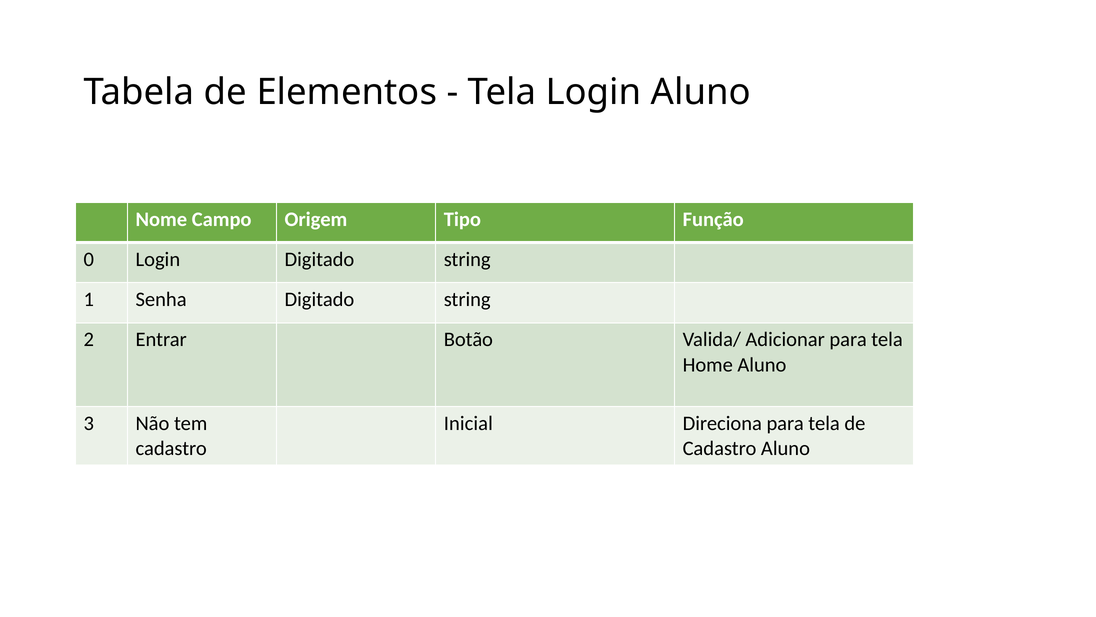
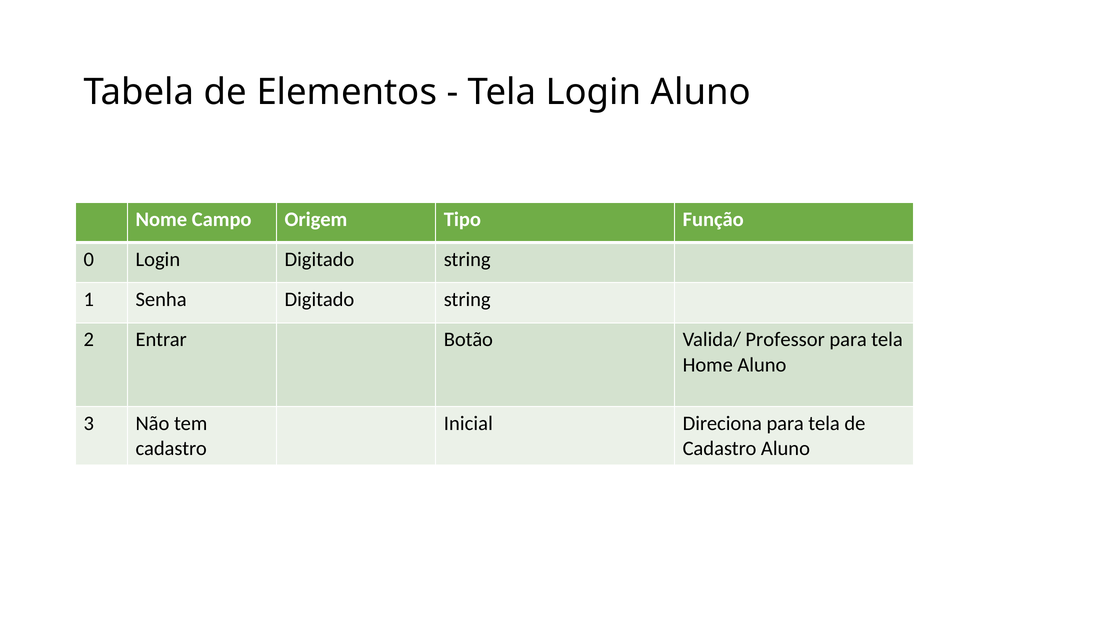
Adicionar: Adicionar -> Professor
